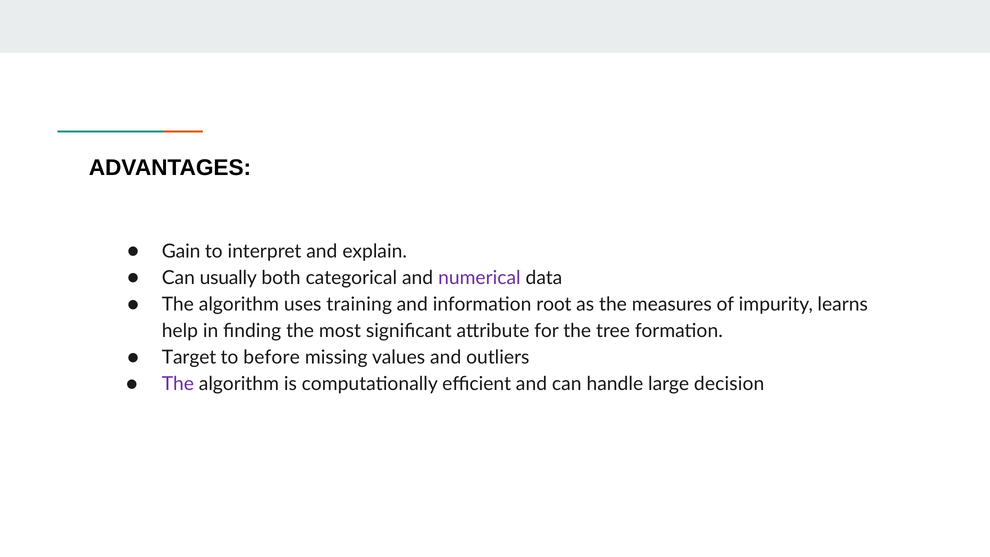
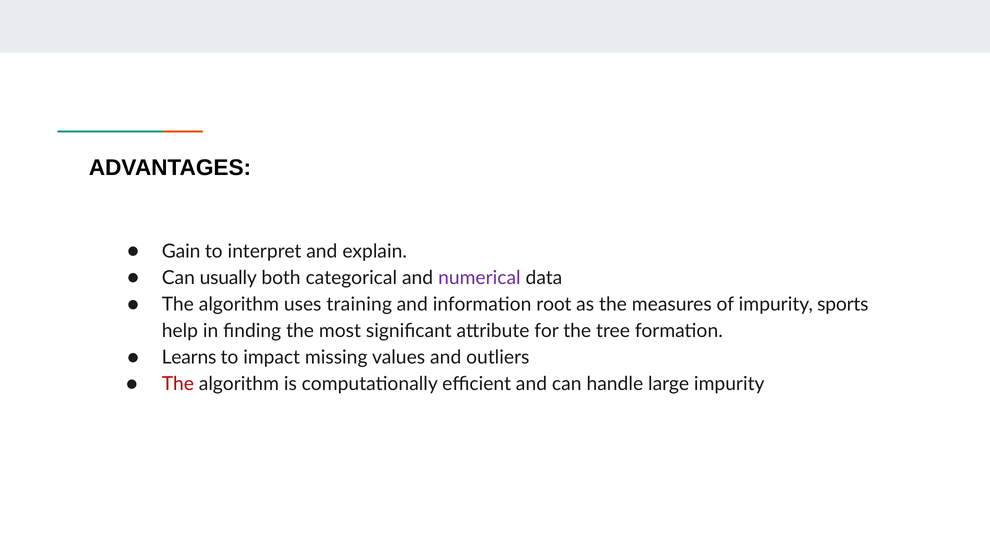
learns: learns -> sports
Target: Target -> Learns
before: before -> impact
The at (178, 384) colour: purple -> red
large decision: decision -> impurity
